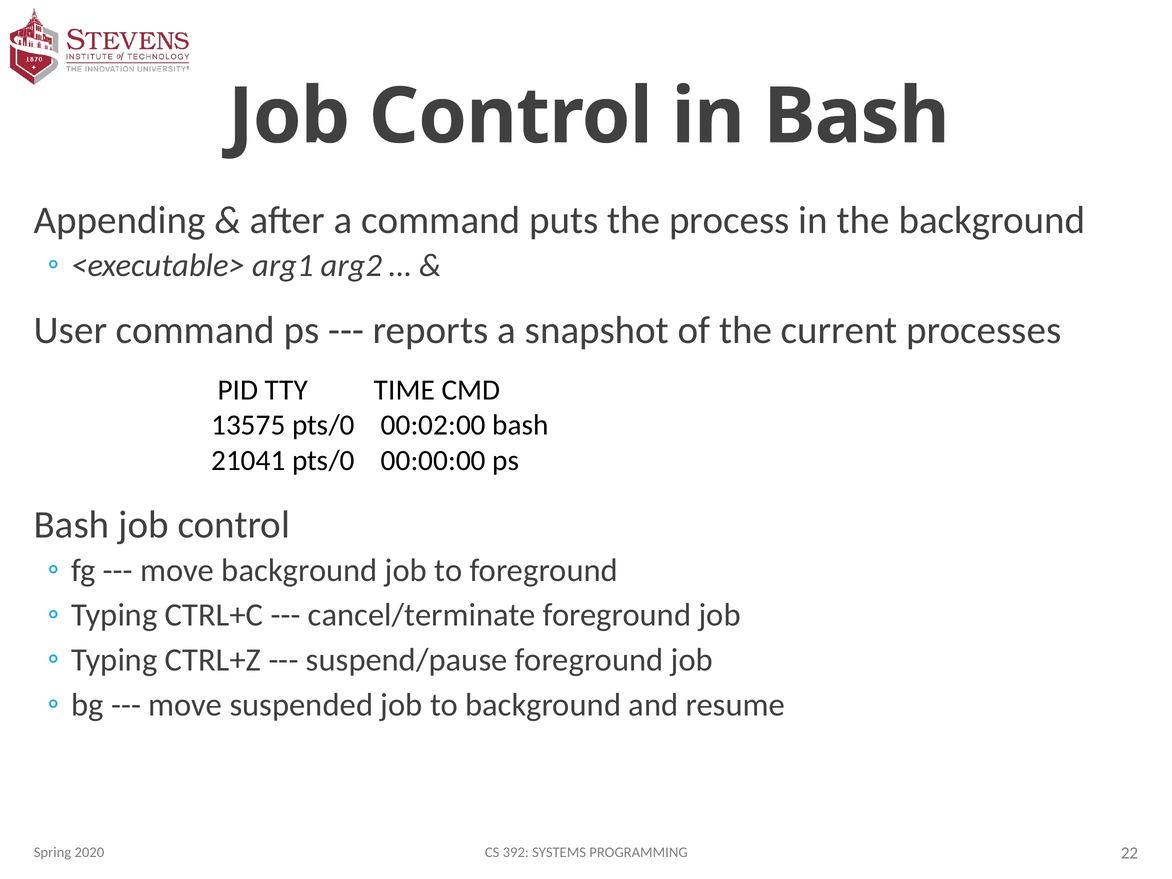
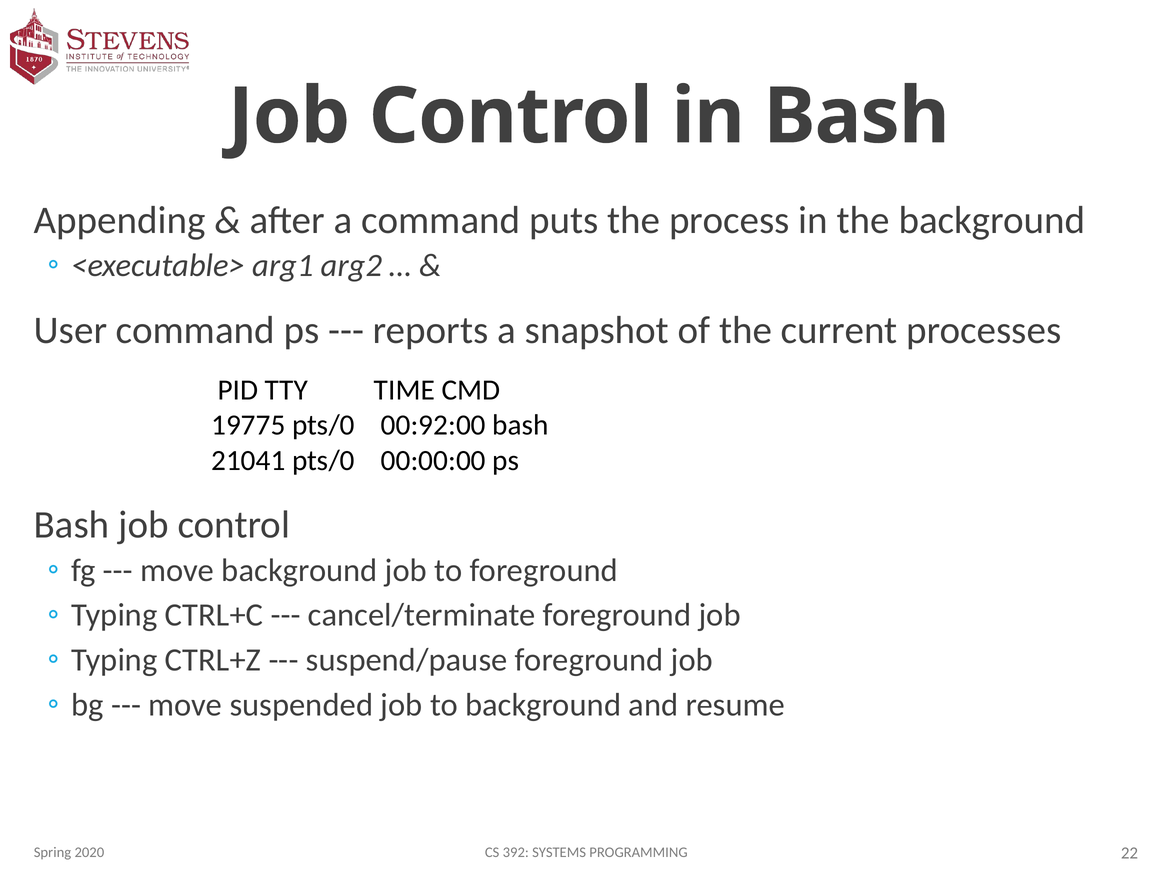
13575: 13575 -> 19775
00:02:00: 00:02:00 -> 00:92:00
